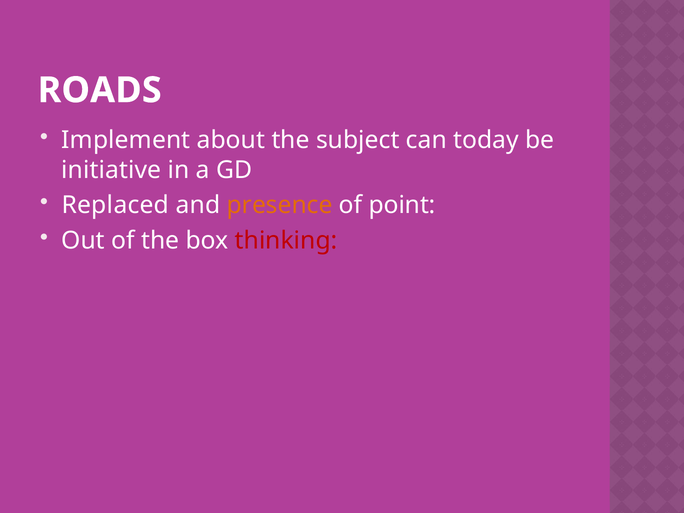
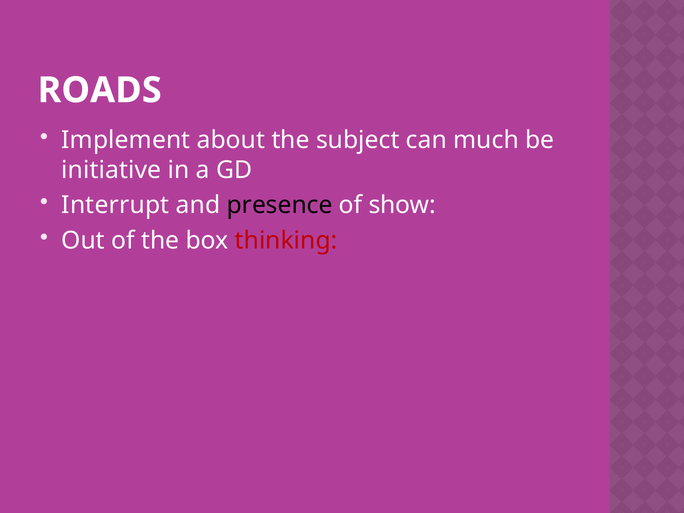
today: today -> much
Replaced: Replaced -> Interrupt
presence colour: orange -> black
point: point -> show
